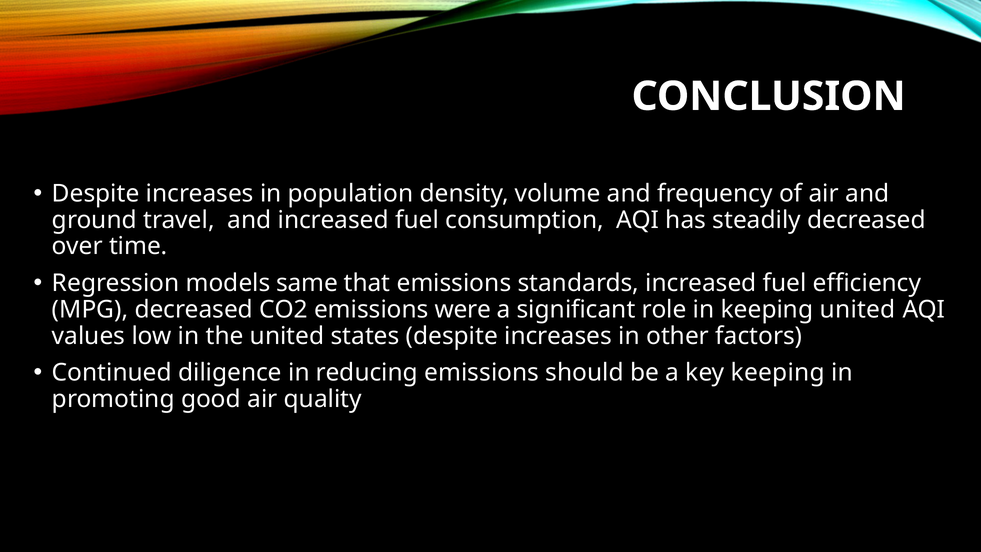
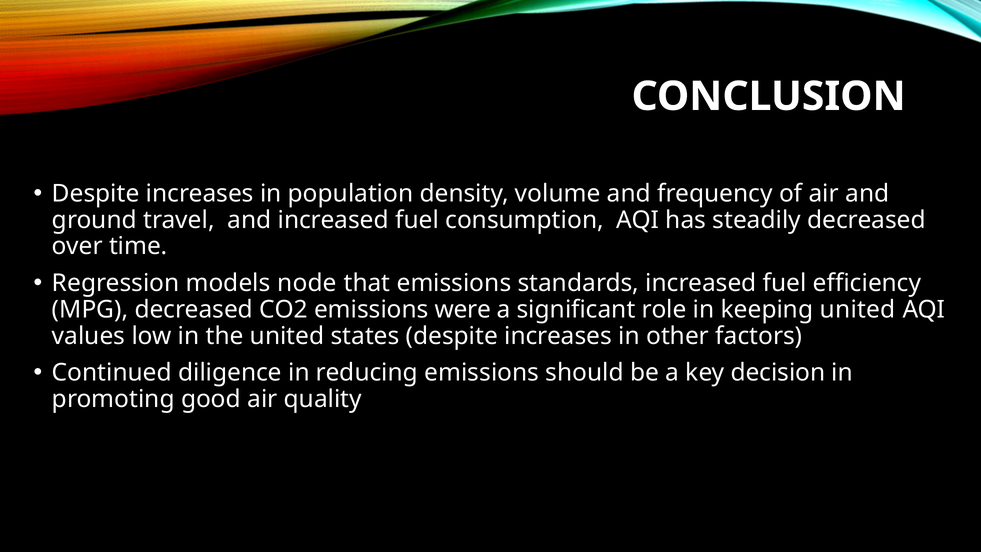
same: same -> node
key keeping: keeping -> decision
